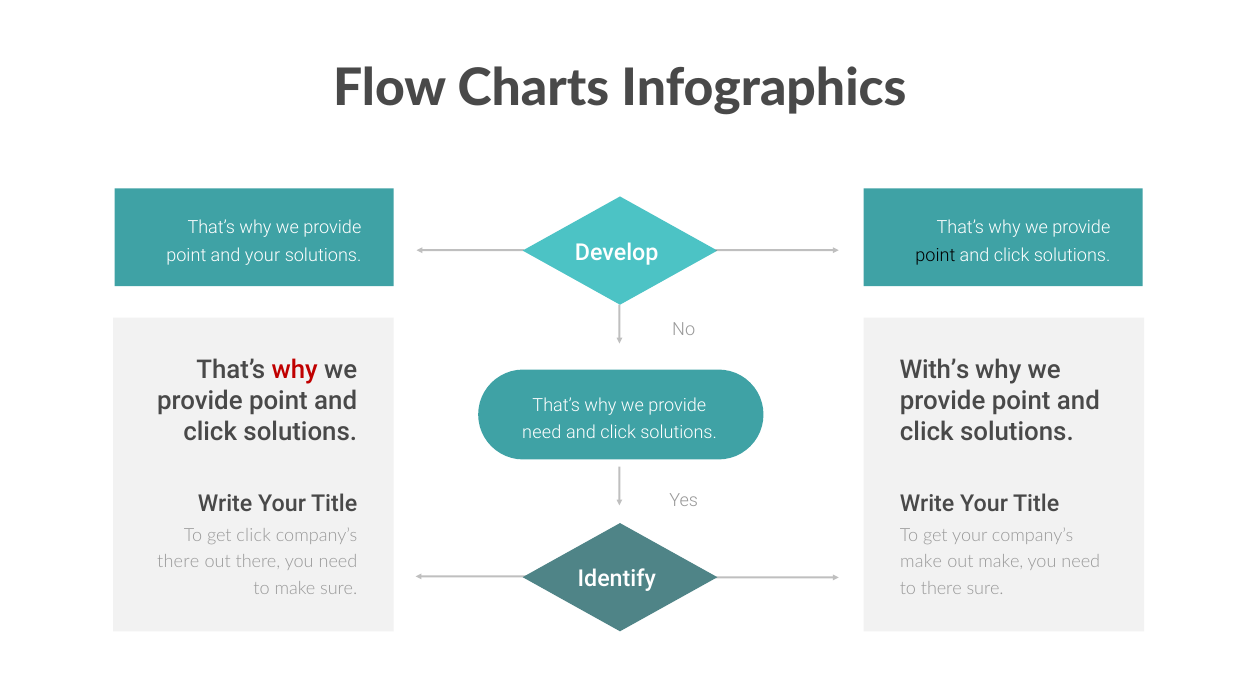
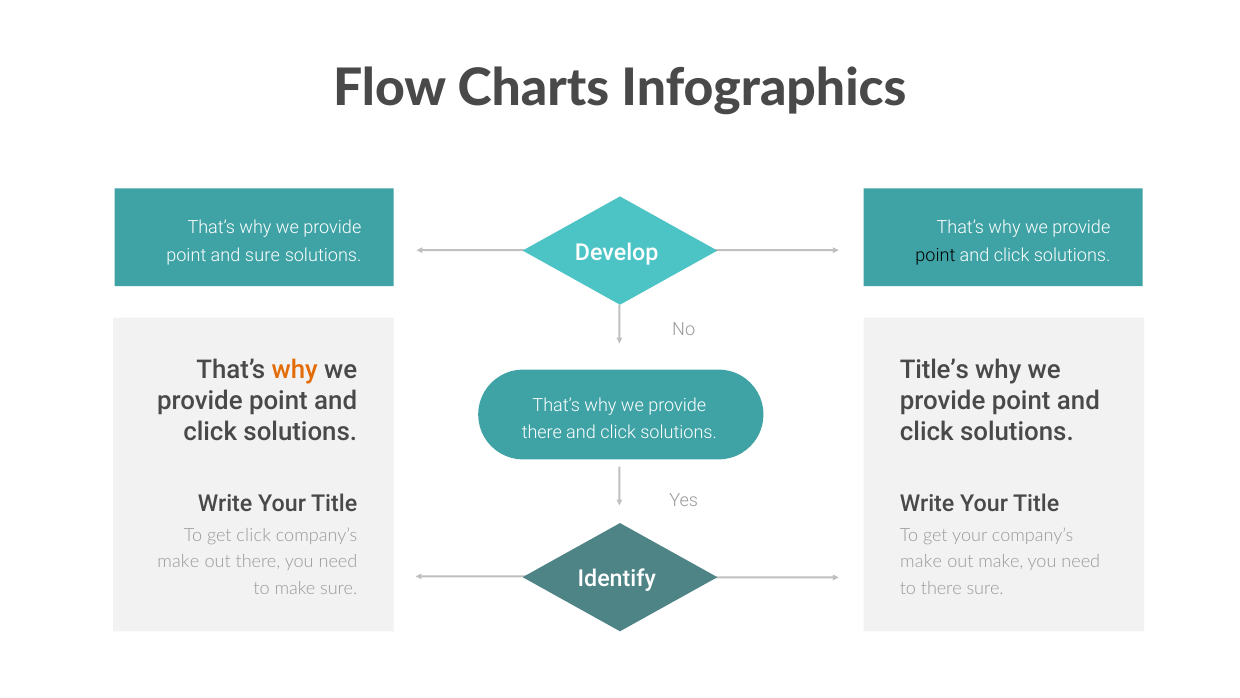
and your: your -> sure
why at (295, 370) colour: red -> orange
With’s: With’s -> Title’s
need at (542, 433): need -> there
there at (178, 562): there -> make
